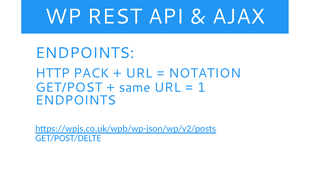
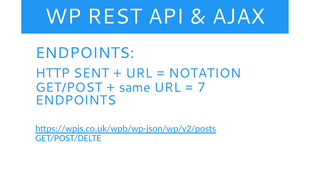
PACK: PACK -> SENT
1: 1 -> 7
